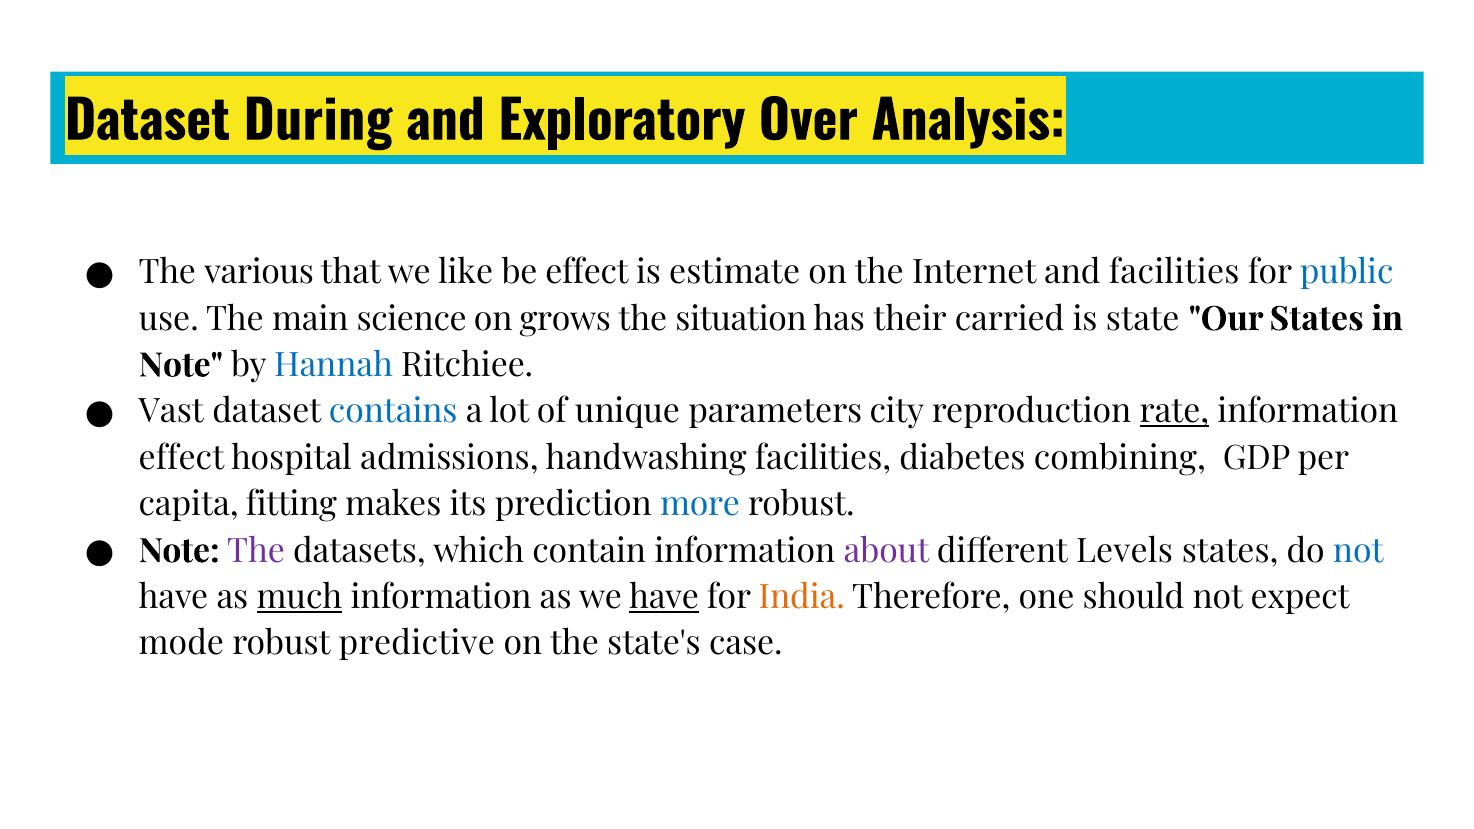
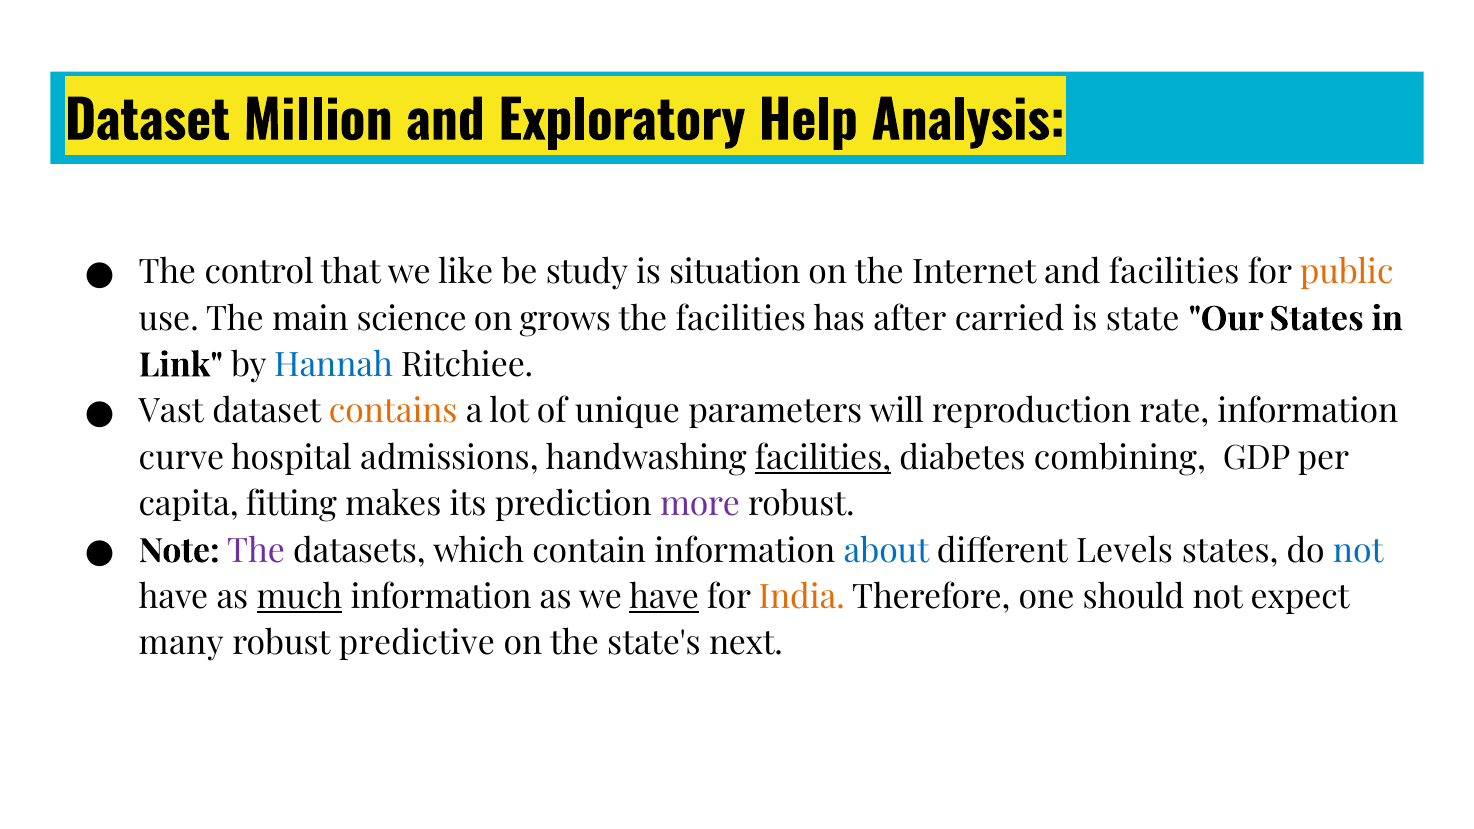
During: During -> Million
Over: Over -> Help
various: various -> control
be effect: effect -> study
estimate: estimate -> situation
public colour: blue -> orange
the situation: situation -> facilities
their: their -> after
Note at (181, 365): Note -> Link
contains colour: blue -> orange
city: city -> will
rate underline: present -> none
effect at (181, 458): effect -> curve
facilities at (823, 458) underline: none -> present
more colour: blue -> purple
about colour: purple -> blue
mode: mode -> many
case: case -> next
